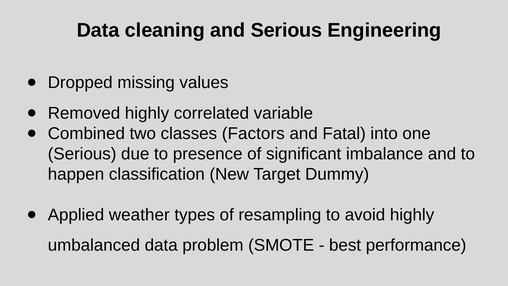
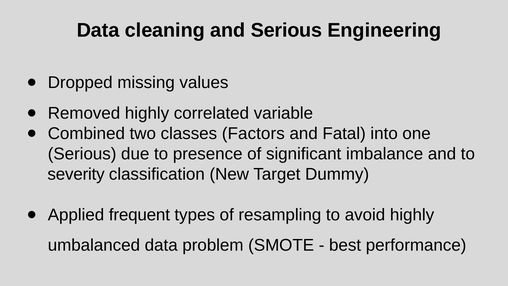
happen: happen -> severity
weather: weather -> frequent
